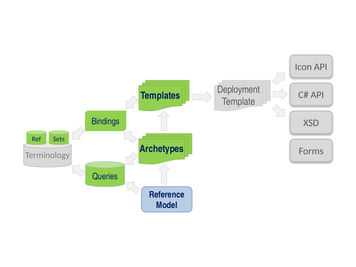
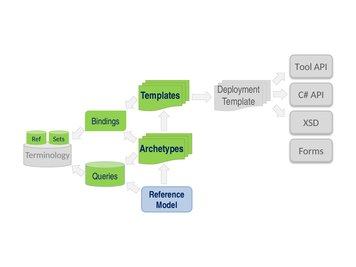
Icon: Icon -> Tool
